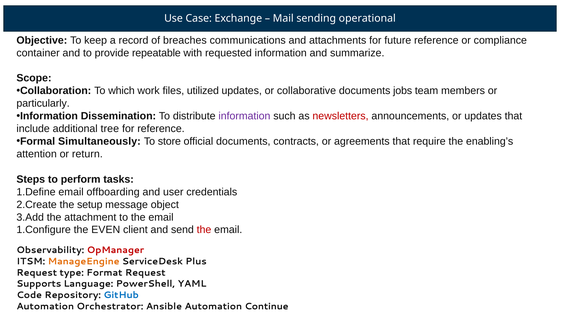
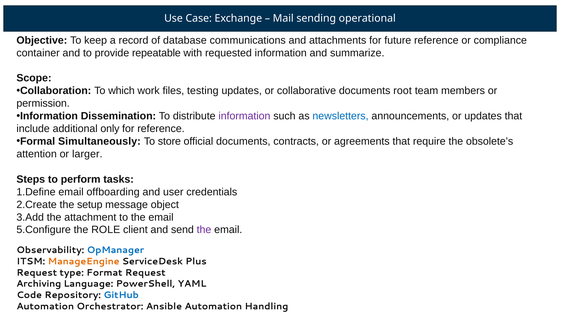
breaches: breaches -> database
utilized: utilized -> testing
jobs: jobs -> root
particularly: particularly -> permission
newsletters colour: red -> blue
tree: tree -> only
enabling’s: enabling’s -> obsolete’s
return: return -> larger
1.Configure: 1.Configure -> 5.Configure
EVEN: EVEN -> ROLE
the at (204, 230) colour: red -> purple
OpManager colour: red -> blue
Supports: Supports -> Archiving
Continue: Continue -> Handling
